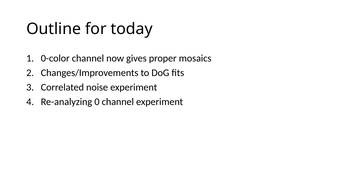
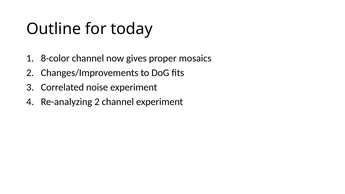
0-color: 0-color -> 8-color
Re-analyzing 0: 0 -> 2
